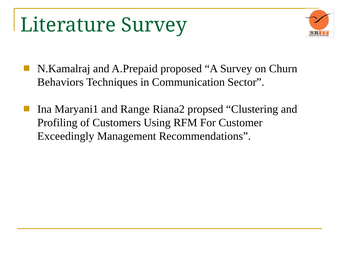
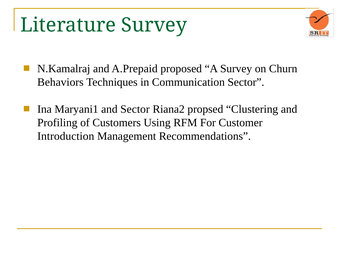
and Range: Range -> Sector
Exceedingly: Exceedingly -> Introduction
